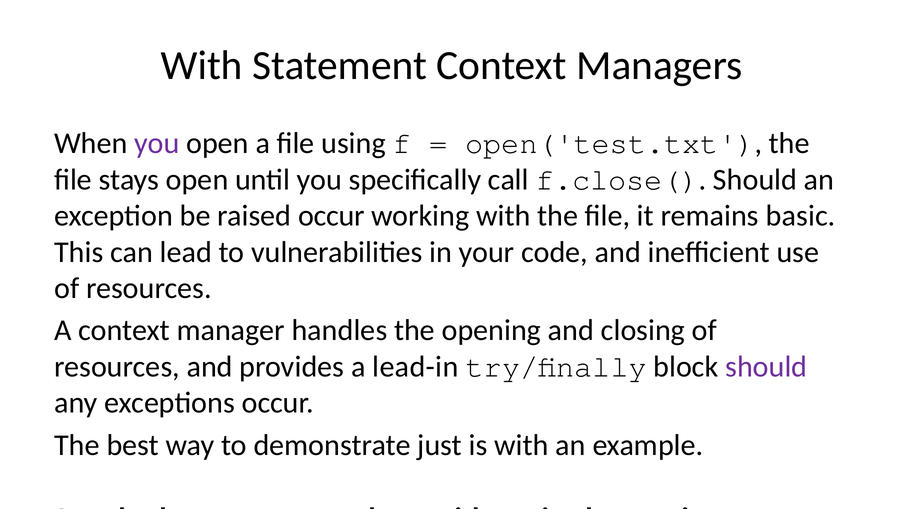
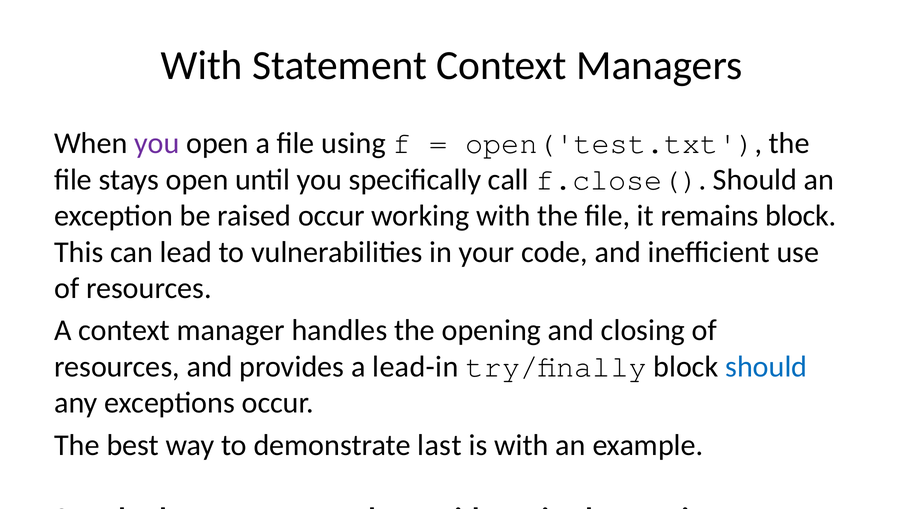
remains basic: basic -> block
should at (766, 366) colour: purple -> blue
demonstrate just: just -> last
